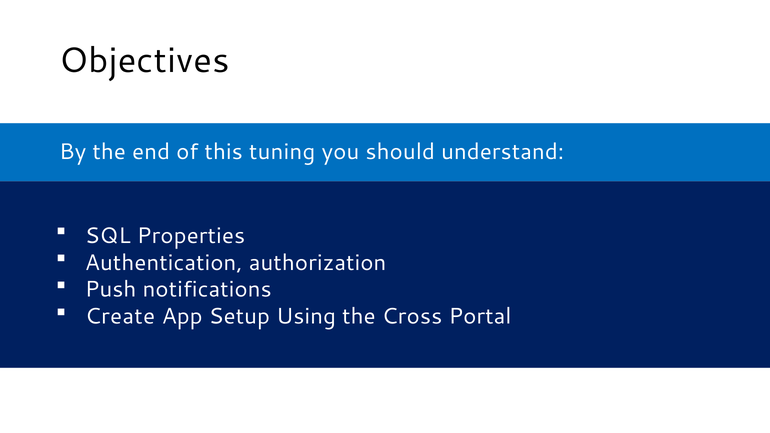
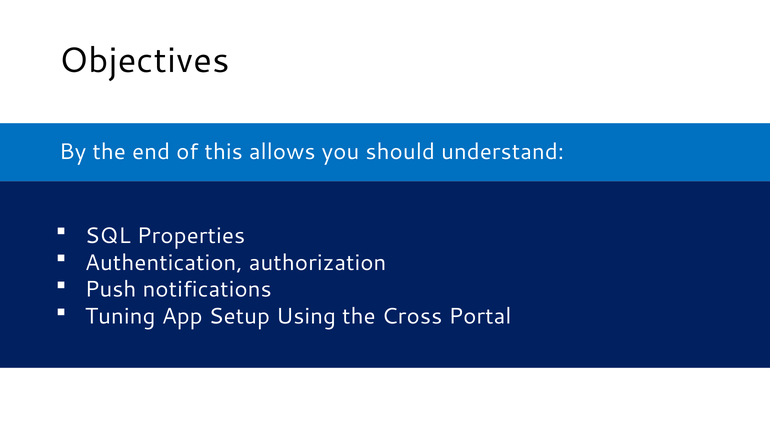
tuning: tuning -> allows
Create: Create -> Tuning
